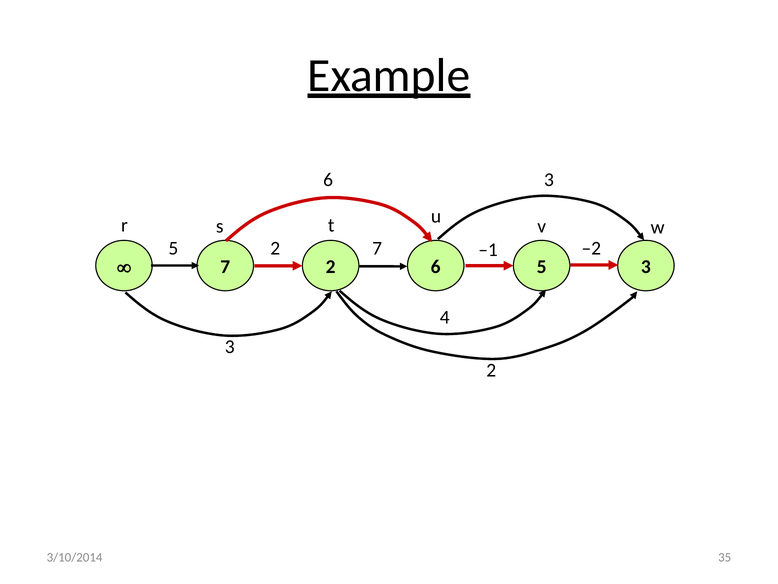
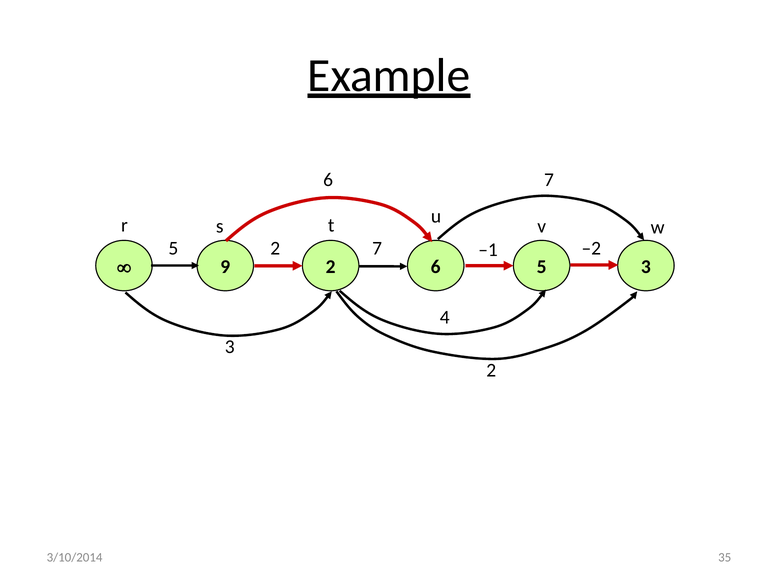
6 3: 3 -> 7
7 at (225, 267): 7 -> 9
